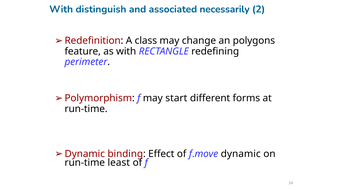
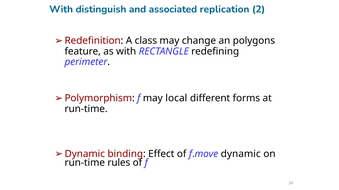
necessarily: necessarily -> replication
start: start -> local
least: least -> rules
